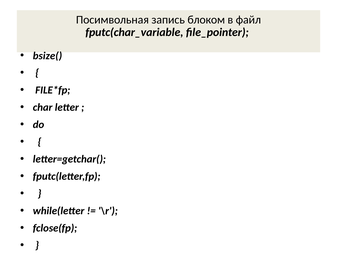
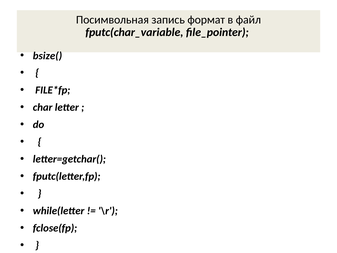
блоком: блоком -> формат
